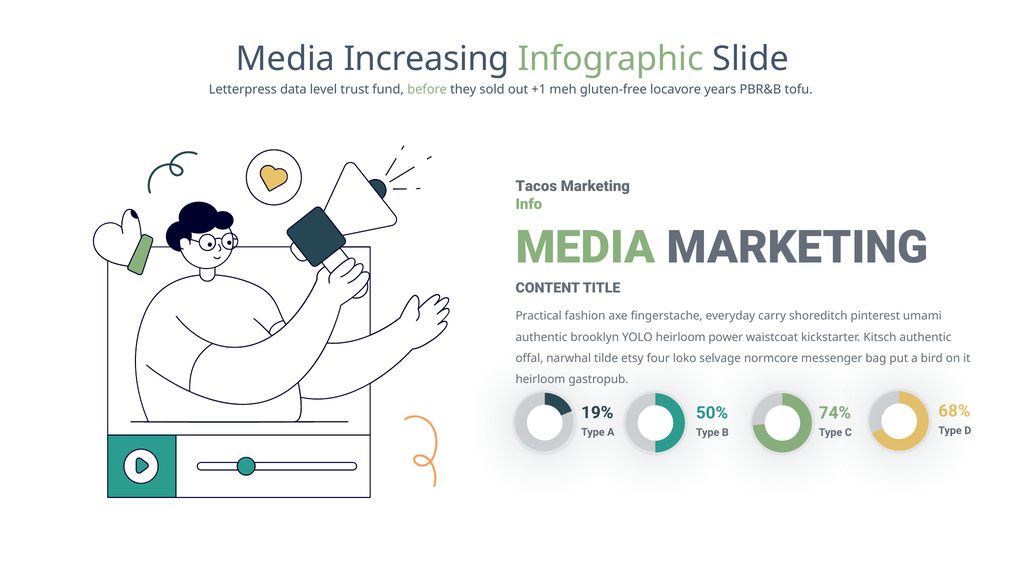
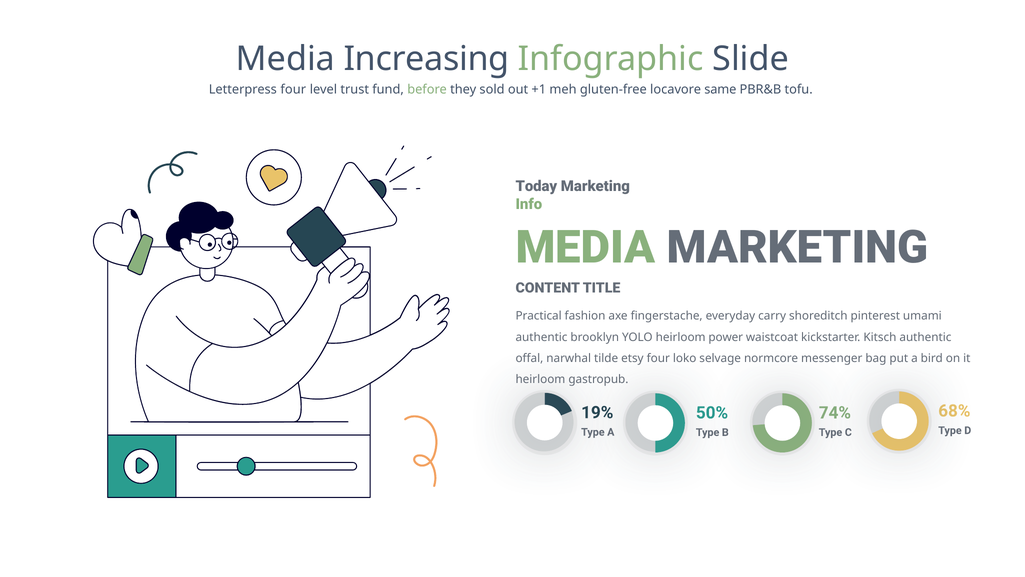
Letterpress data: data -> four
years: years -> same
Tacos: Tacos -> Today
